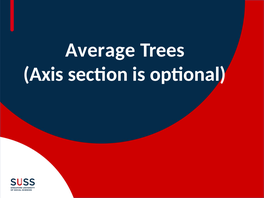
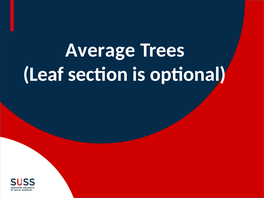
Axis: Axis -> Leaf
